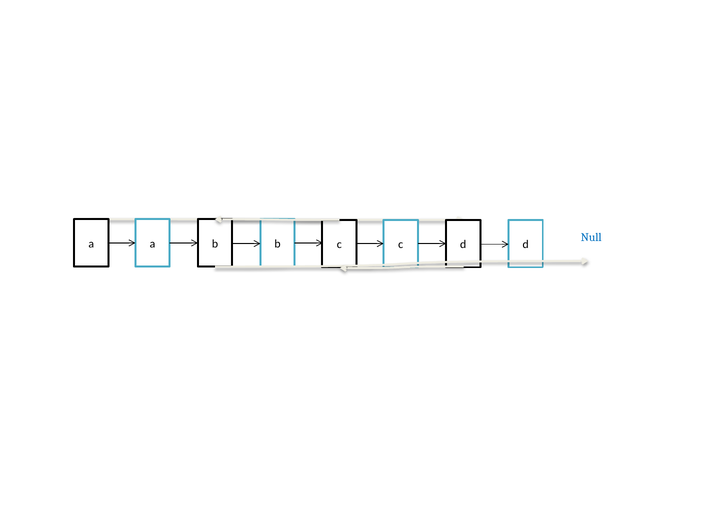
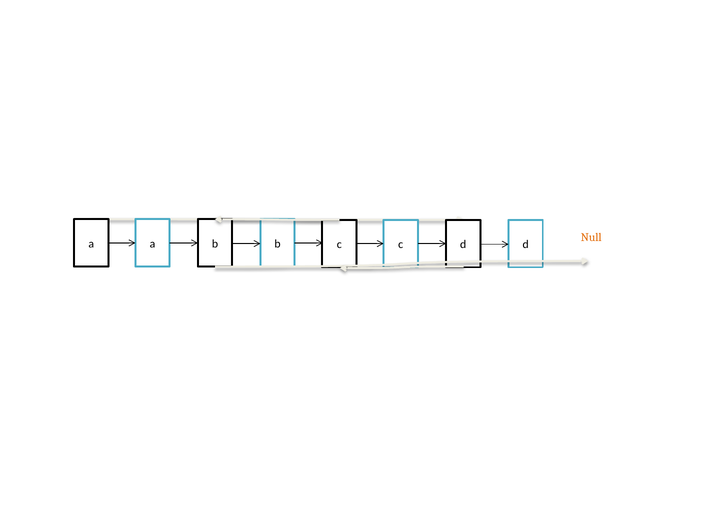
Null colour: blue -> orange
